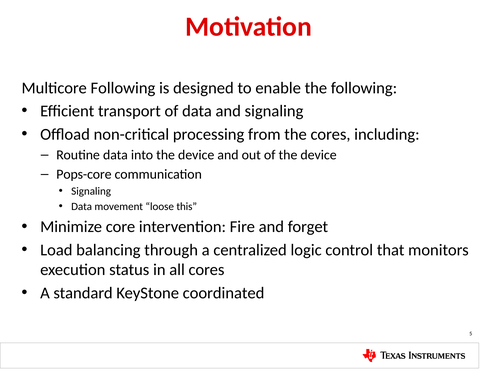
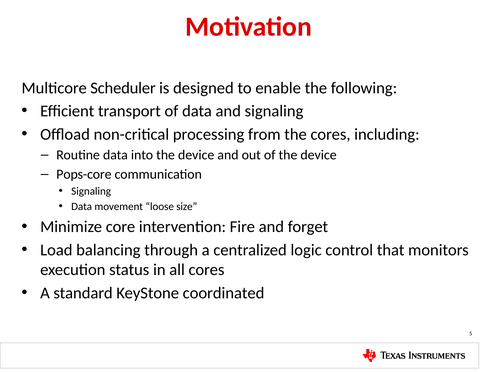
Multicore Following: Following -> Scheduler
this: this -> size
